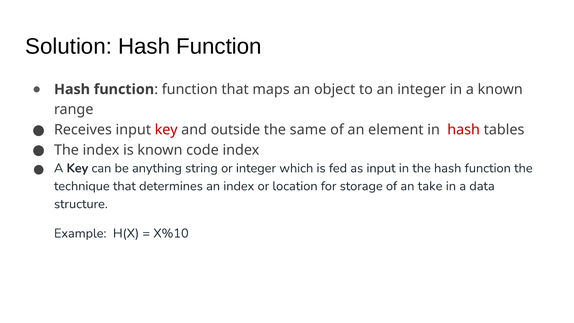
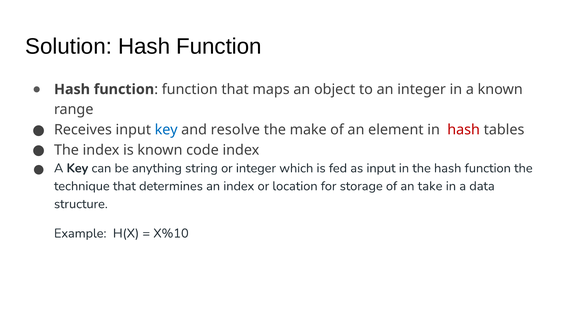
key at (166, 130) colour: red -> blue
outside: outside -> resolve
same: same -> make
